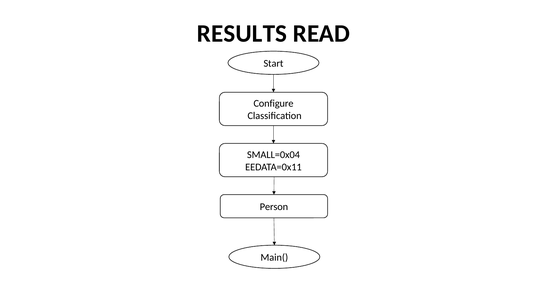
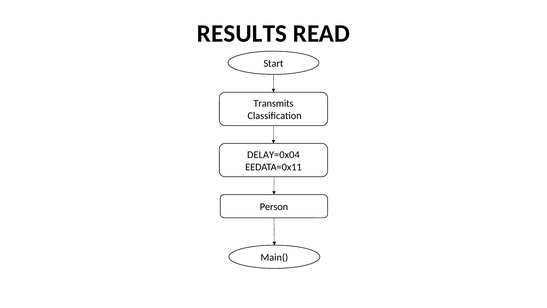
Configure: Configure -> Transmits
SMALL=0x04: SMALL=0x04 -> DELAY=0x04
